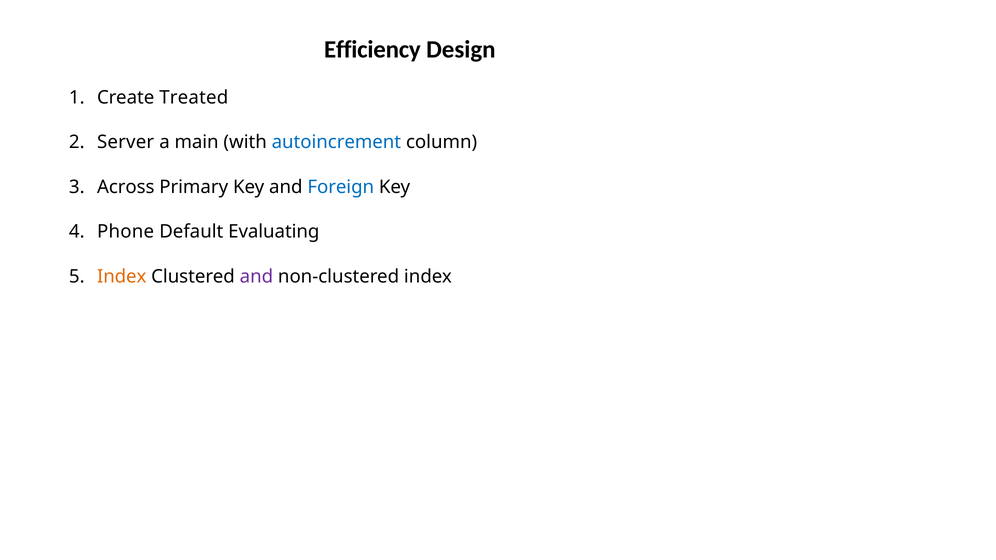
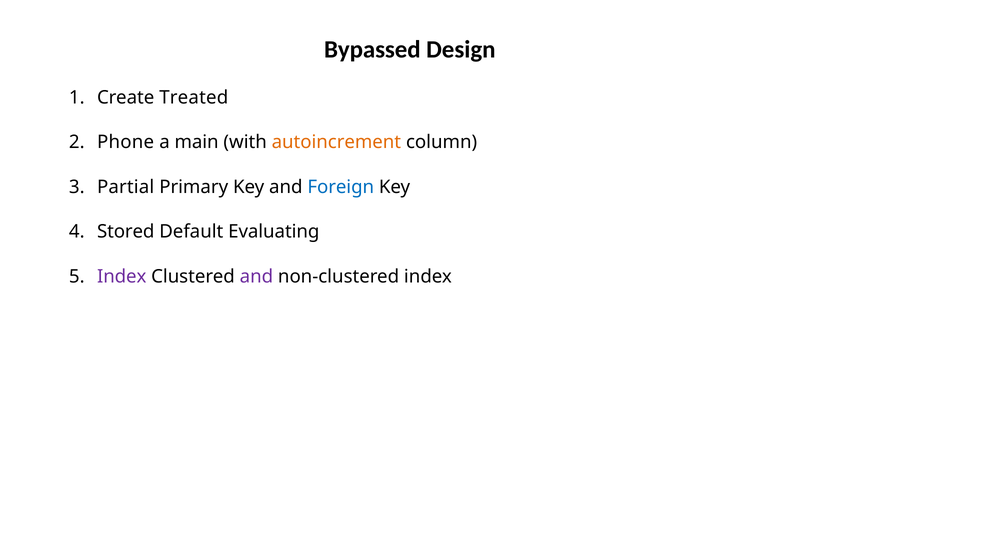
Efficiency: Efficiency -> Bypassed
Server: Server -> Phone
autoincrement colour: blue -> orange
Across: Across -> Partial
Phone: Phone -> Stored
Index at (122, 277) colour: orange -> purple
